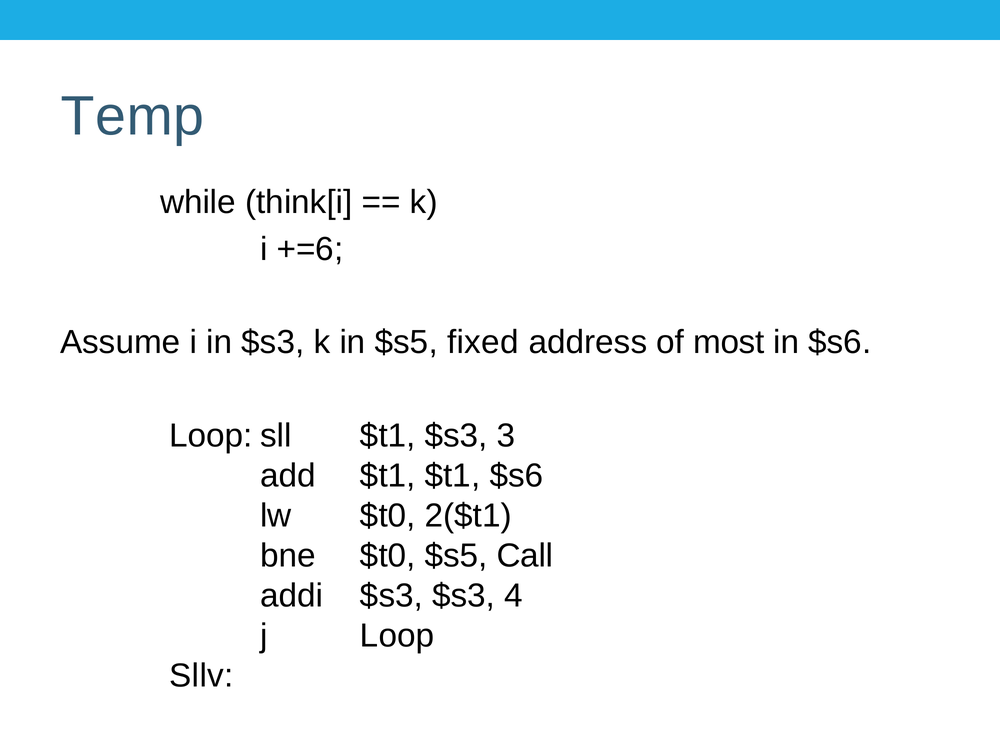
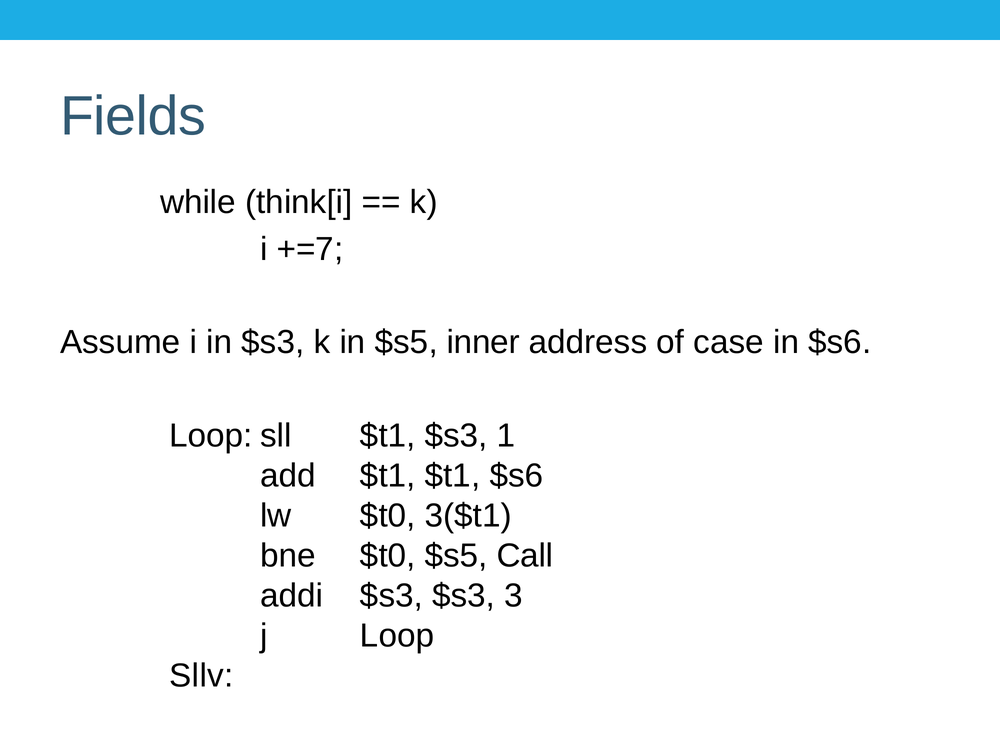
Temp: Temp -> Fields
+=6: +=6 -> +=7
fixed: fixed -> inner
most: most -> case
3: 3 -> 1
2($t1: 2($t1 -> 3($t1
4: 4 -> 3
